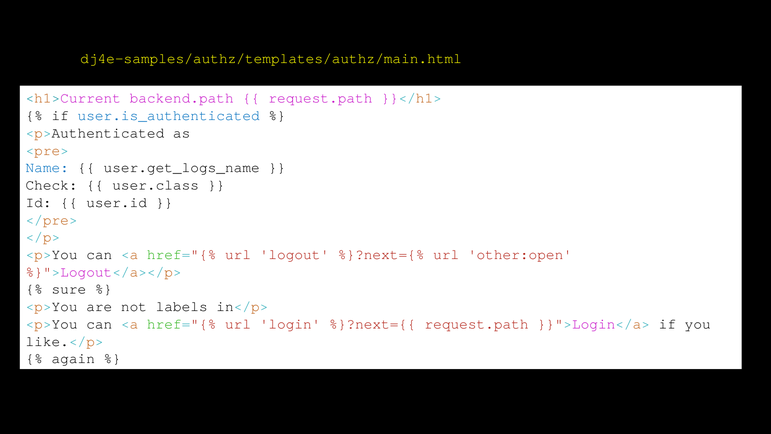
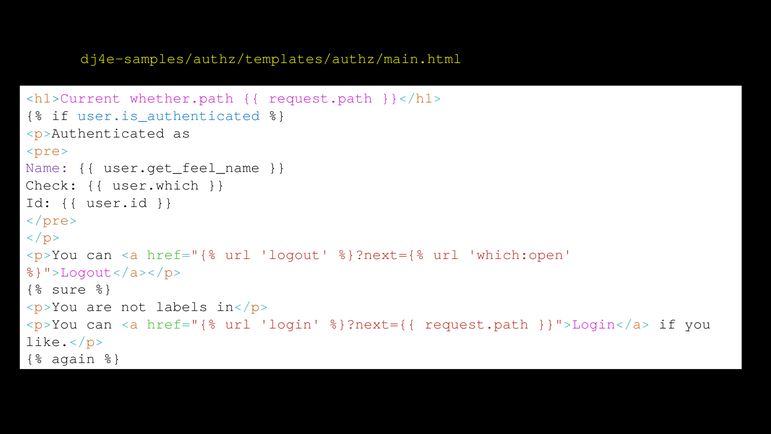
backend.path: backend.path -> whether.path
Name colour: blue -> purple
user.get_logs_name: user.get_logs_name -> user.get_feel_name
user.class: user.class -> user.which
other:open: other:open -> which:open
